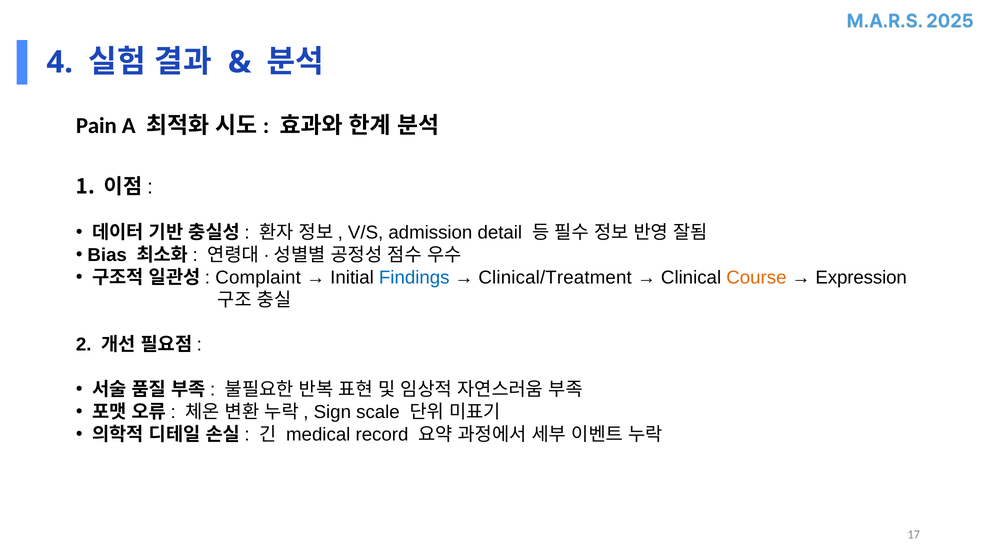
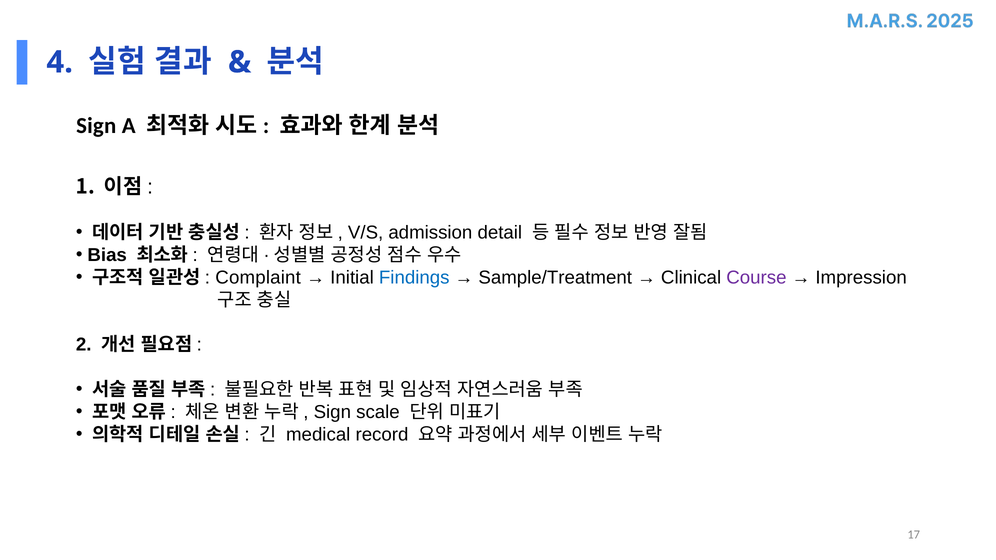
Pain at (96, 126): Pain -> Sign
Clinical/Treatment: Clinical/Treatment -> Sample/Treatment
Course colour: orange -> purple
Expression: Expression -> Impression
